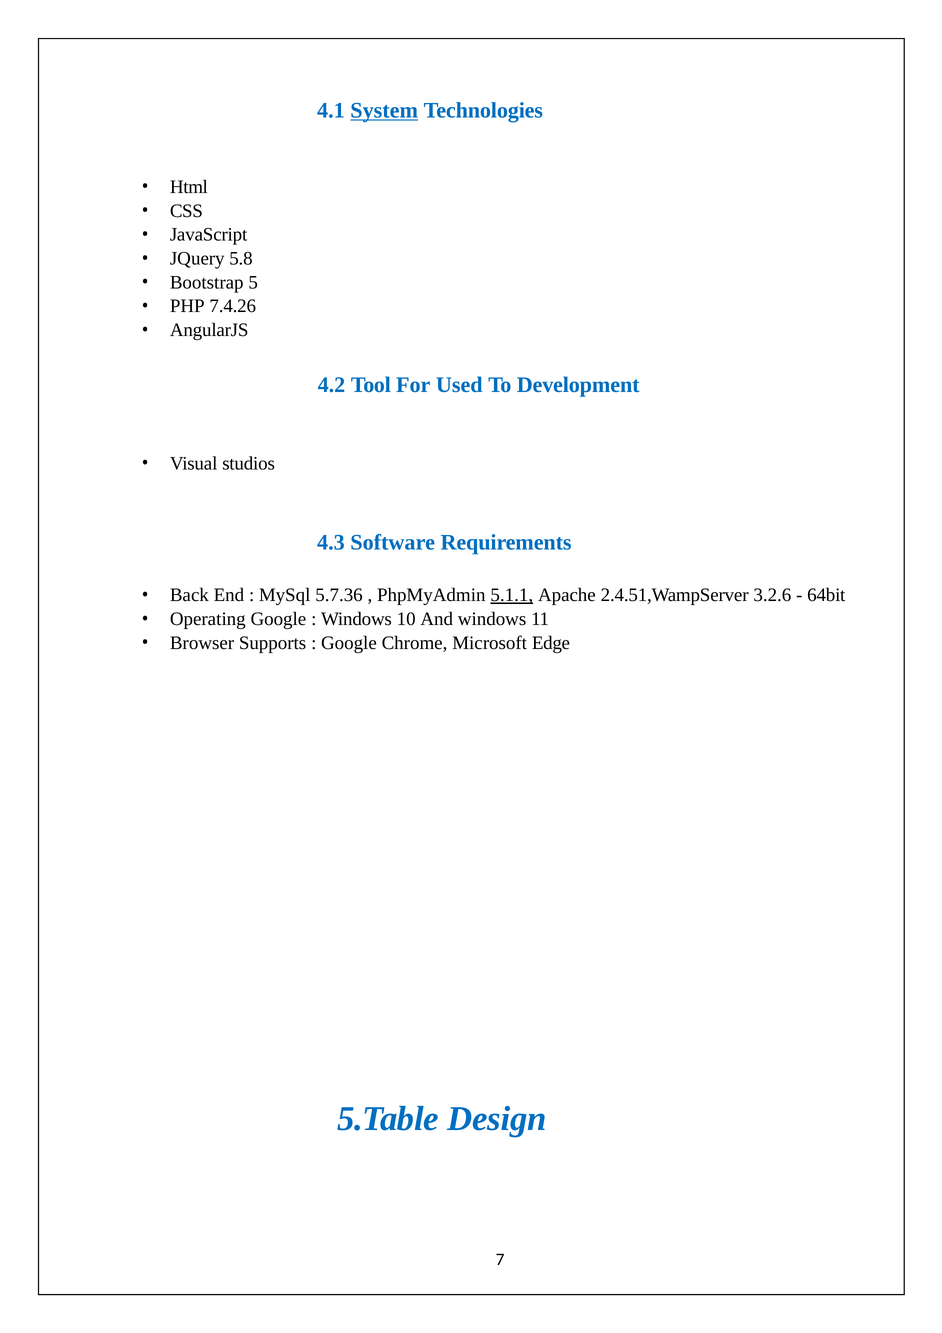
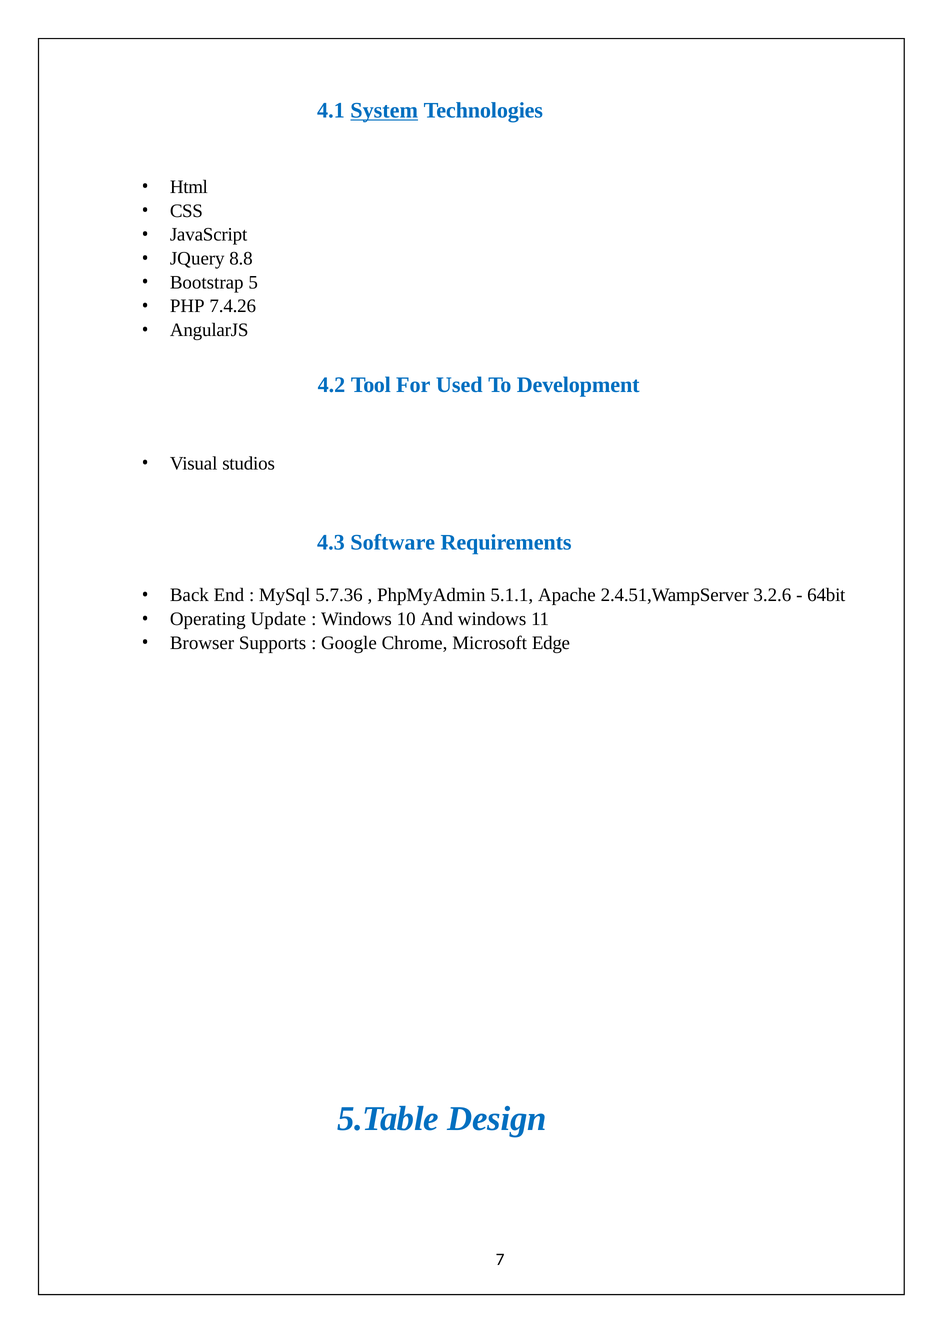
5.8: 5.8 -> 8.8
5.1.1 underline: present -> none
Operating Google: Google -> Update
